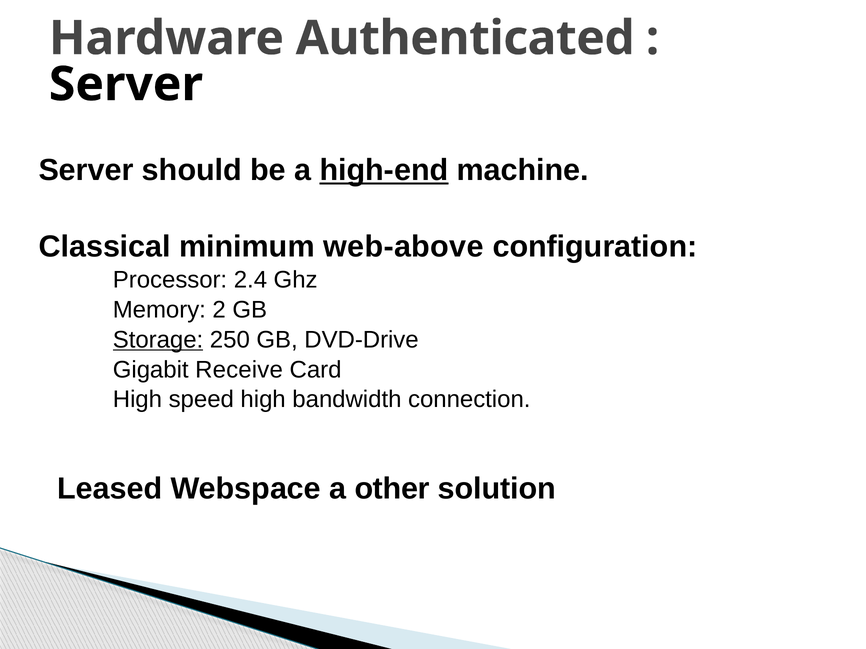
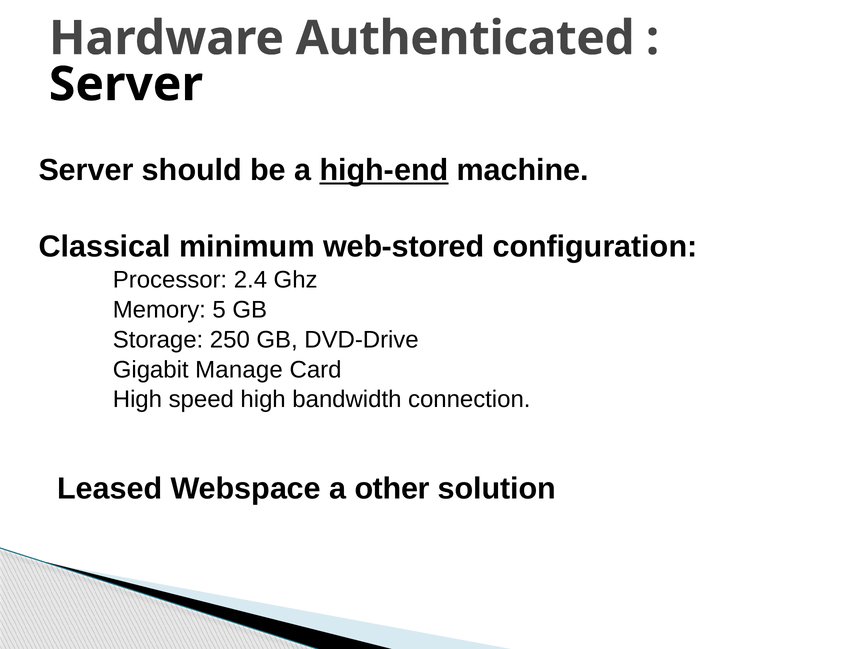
web-above: web-above -> web-stored
2: 2 -> 5
Storage underline: present -> none
Receive: Receive -> Manage
